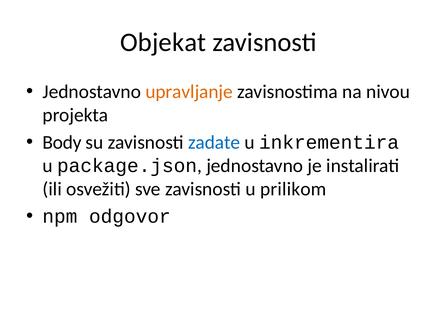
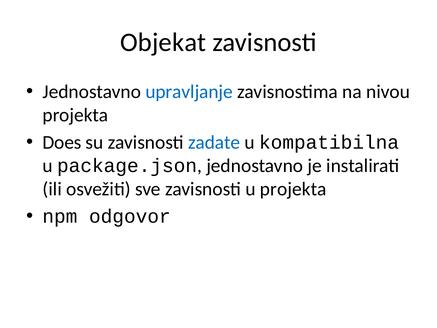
upravljanje colour: orange -> blue
Body: Body -> Does
inkrementira: inkrementira -> kompatibilna
u prilikom: prilikom -> projekta
